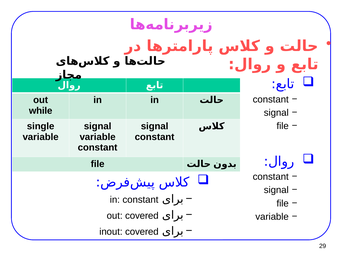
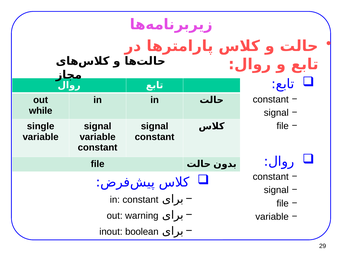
out covered: covered -> warning
inout covered: covered -> boolean
